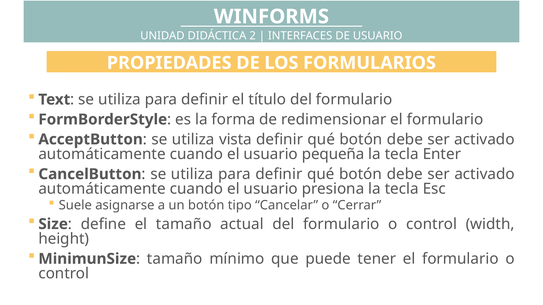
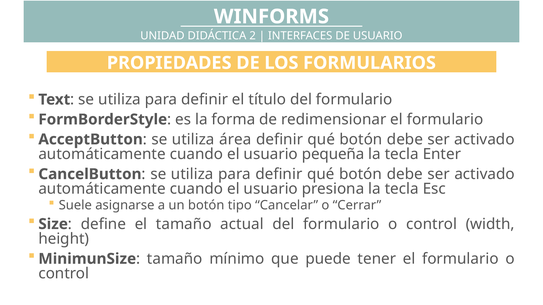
vista: vista -> área
